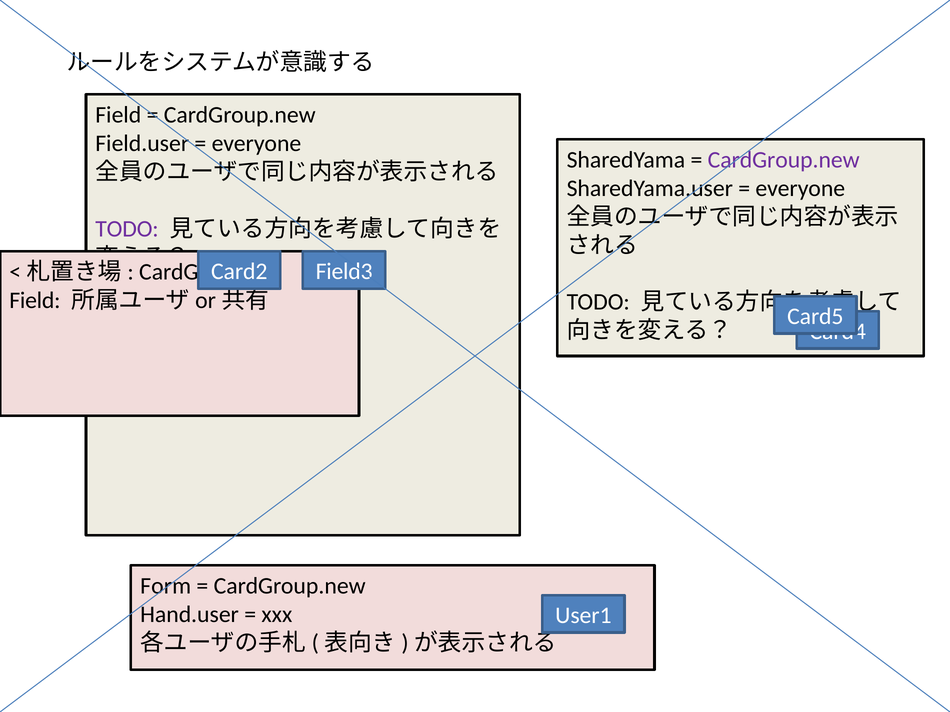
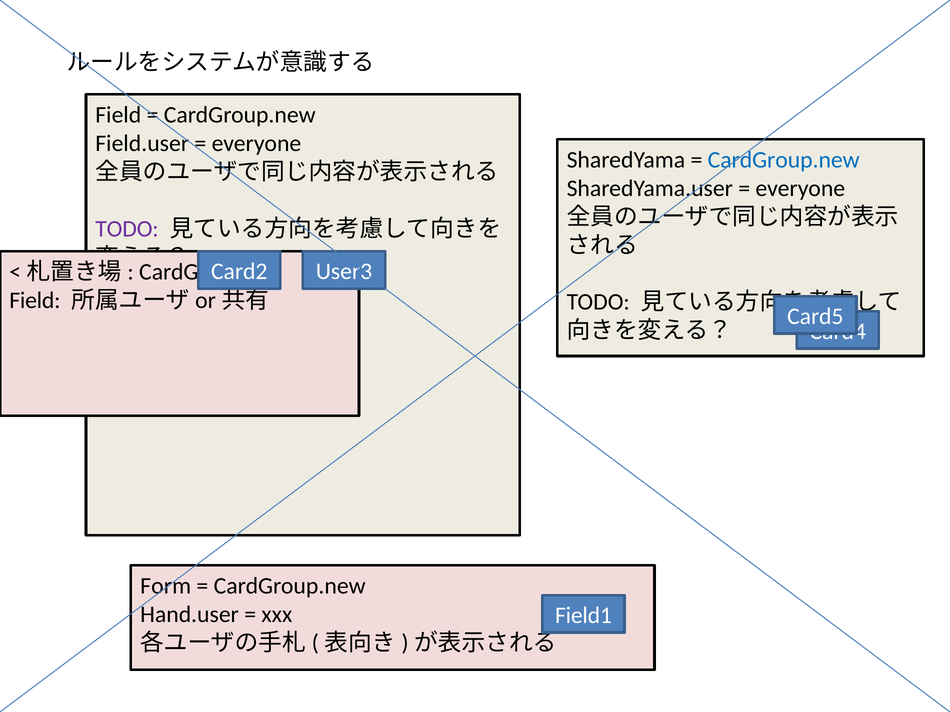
CardGroup.new at (784, 160) colour: purple -> blue
Field3: Field3 -> User3
User1: User1 -> Field1
